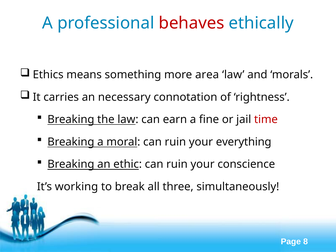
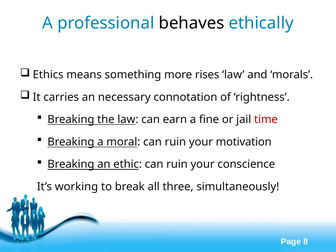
behaves colour: red -> black
area: area -> rises
everything: everything -> motivation
